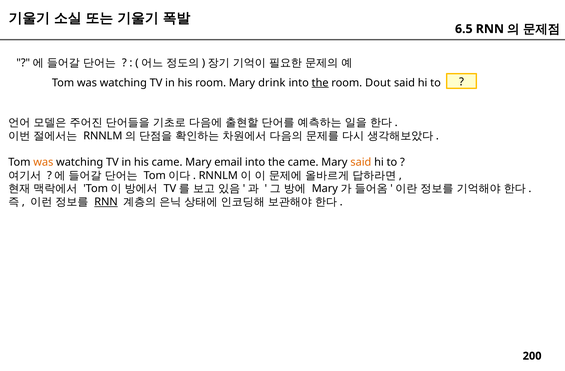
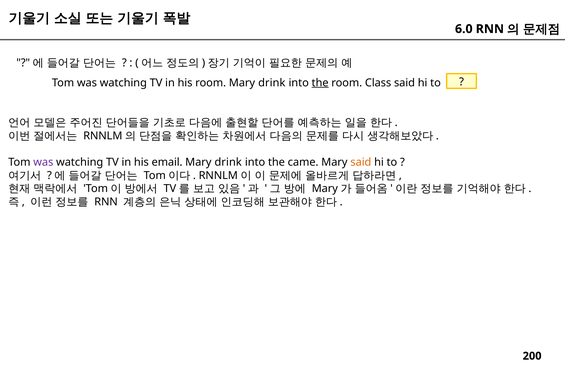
6.5: 6.5 -> 6.0
Dout: Dout -> Class
was at (43, 162) colour: orange -> purple
his came: came -> email
email at (228, 162): email -> drink
RNN at (106, 202) underline: present -> none
